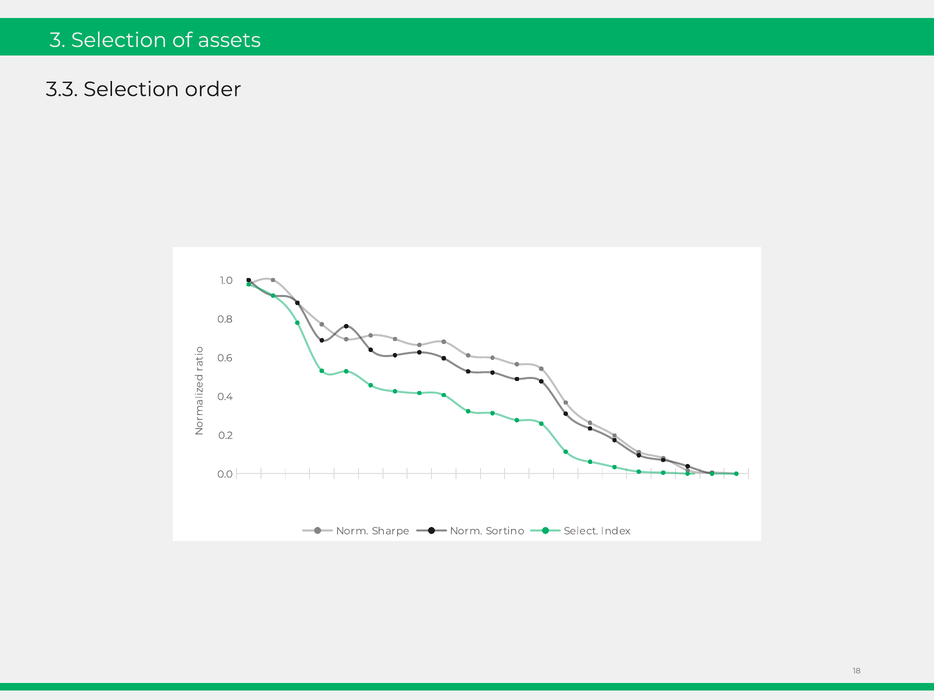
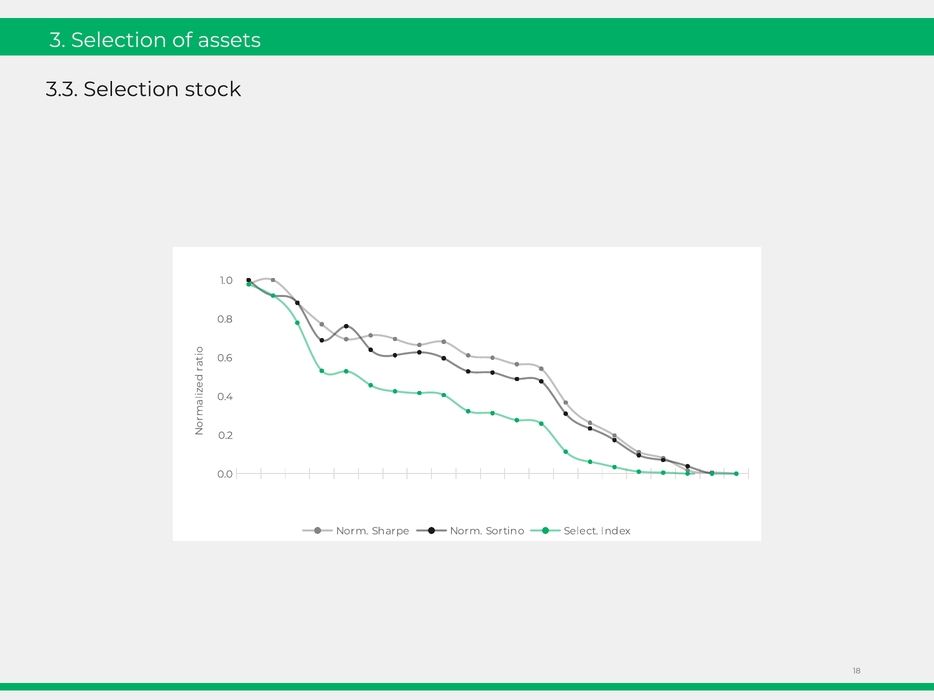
order: order -> stock
